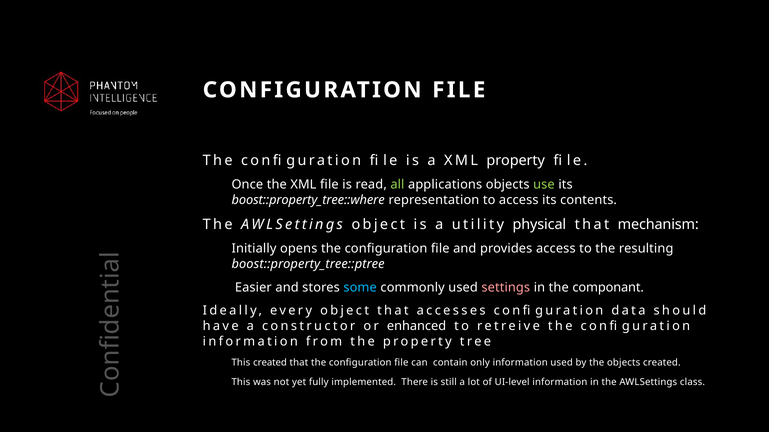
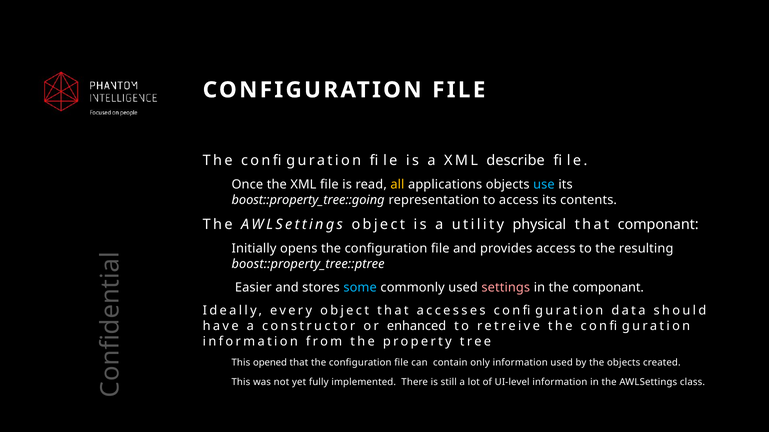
XML property: property -> describe
all colour: light green -> yellow
use colour: light green -> light blue
boost::property_tree::where: boost::property_tree::where -> boost::property_tree::going
that mechanism: mechanism -> componant
This created: created -> opened
